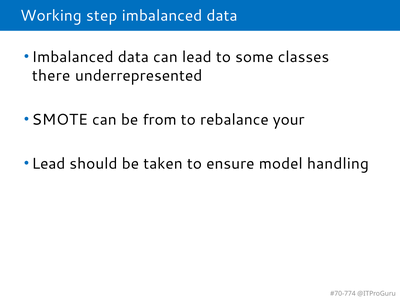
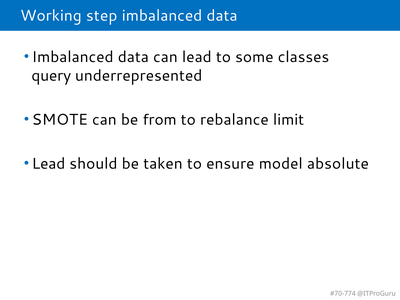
there: there -> query
your: your -> limit
handling: handling -> absolute
